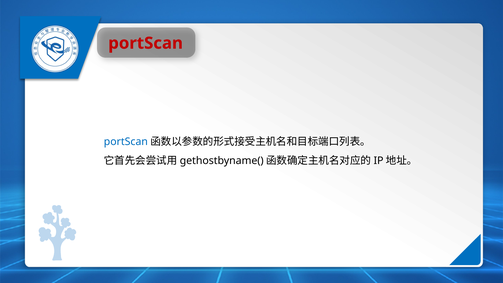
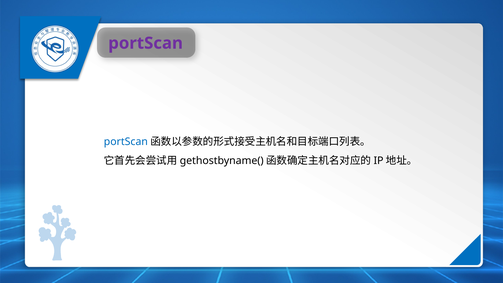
portScan at (146, 43) colour: red -> purple
